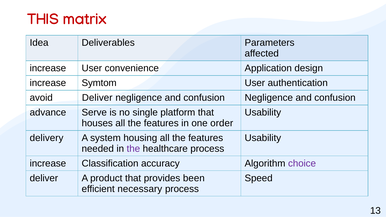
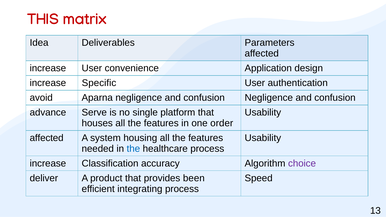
Symtom: Symtom -> Specific
avoid Deliver: Deliver -> Aparna
delivery at (47, 138): delivery -> affected
the at (133, 149) colour: purple -> blue
necessary: necessary -> integrating
